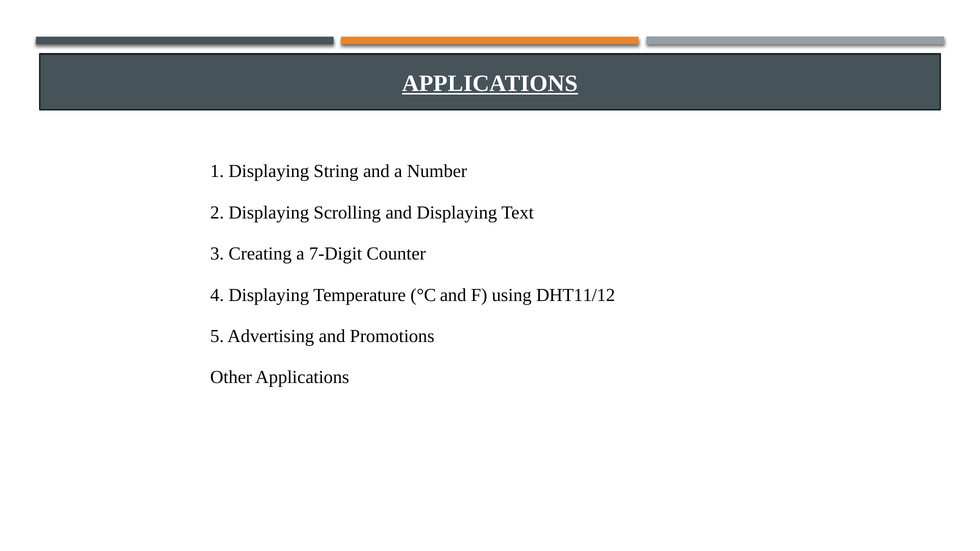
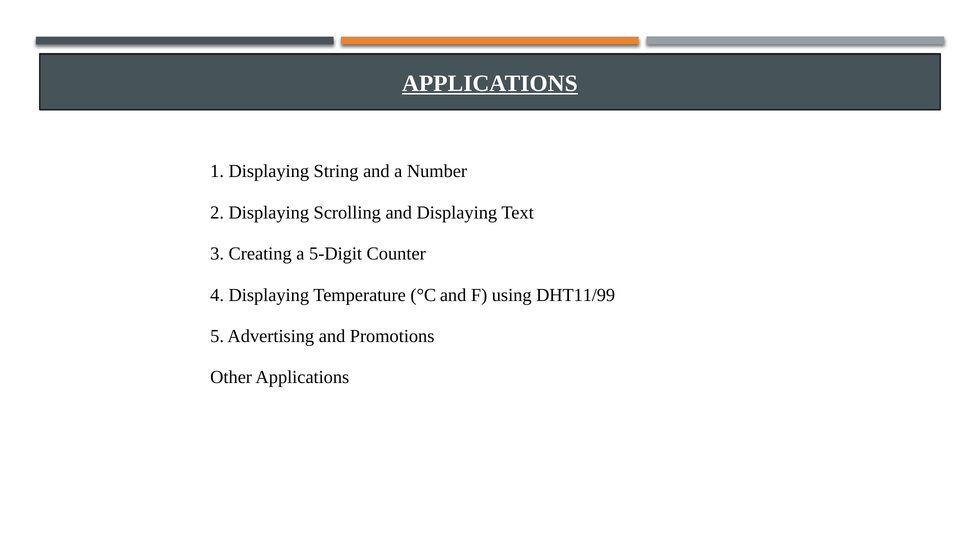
7-Digit: 7-Digit -> 5-Digit
DHT11/12: DHT11/12 -> DHT11/99
